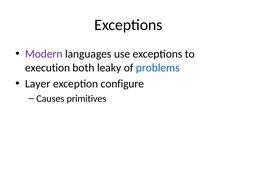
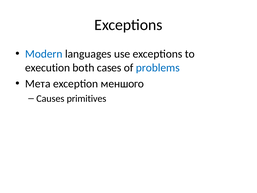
Modern colour: purple -> blue
leaky: leaky -> cases
Layer: Layer -> Мета
configure: configure -> меншого
